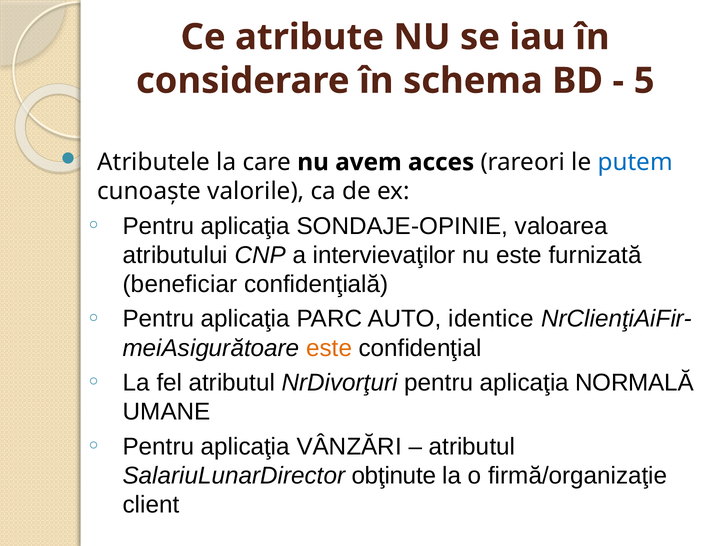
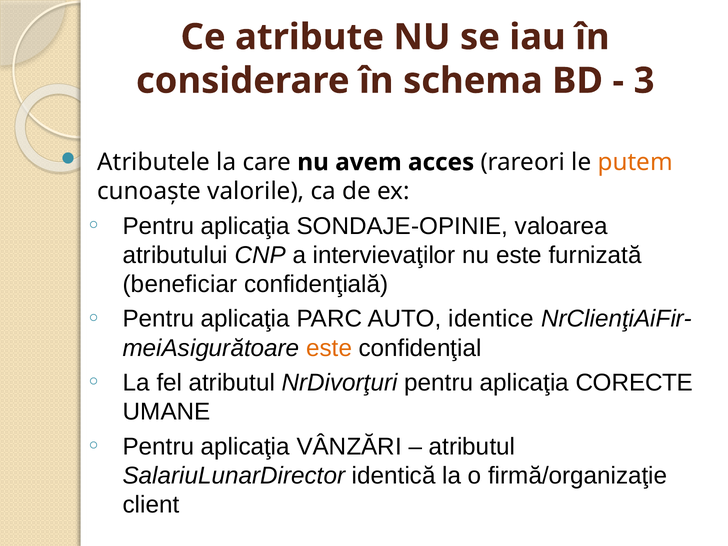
5: 5 -> 3
putem colour: blue -> orange
NORMALĂ: NORMALĂ -> CORECTE
obţinute: obţinute -> identică
